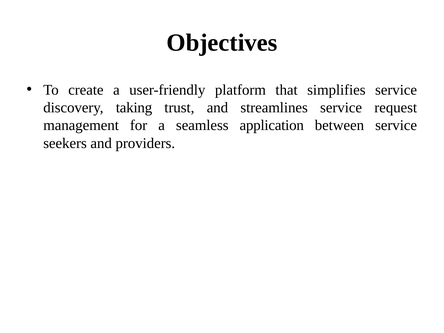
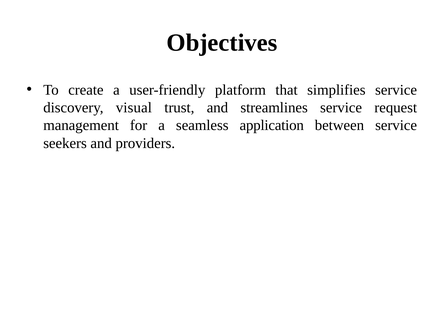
taking: taking -> visual
